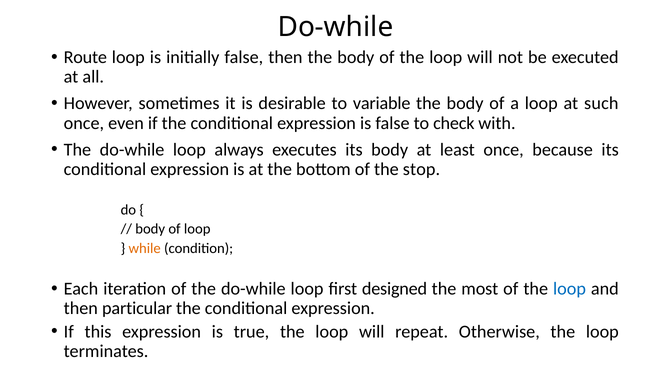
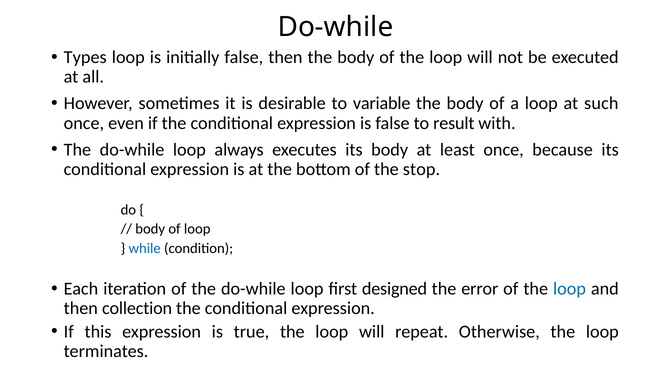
Route: Route -> Types
check: check -> result
while colour: orange -> blue
most: most -> error
particular: particular -> collection
